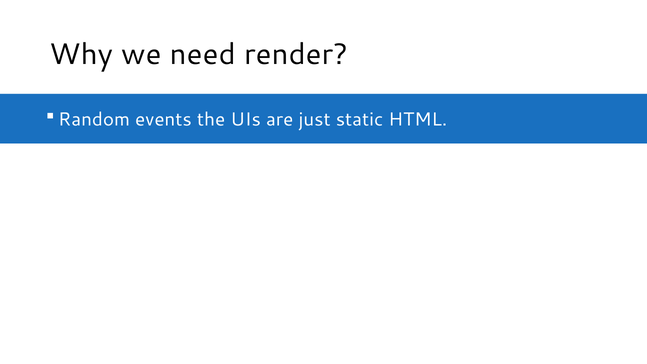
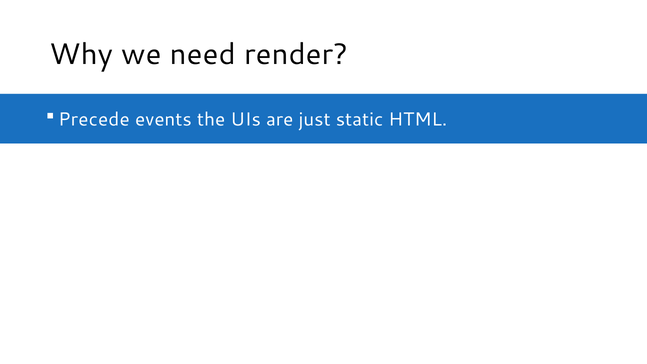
Random: Random -> Precede
